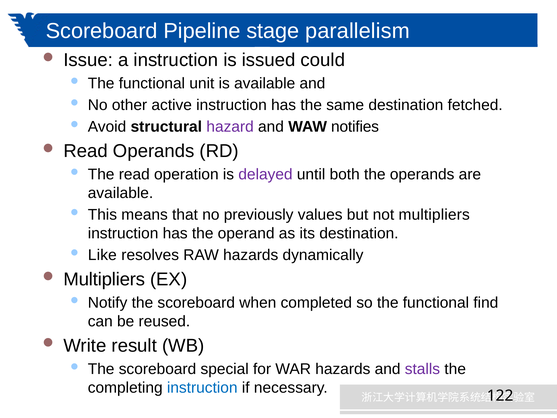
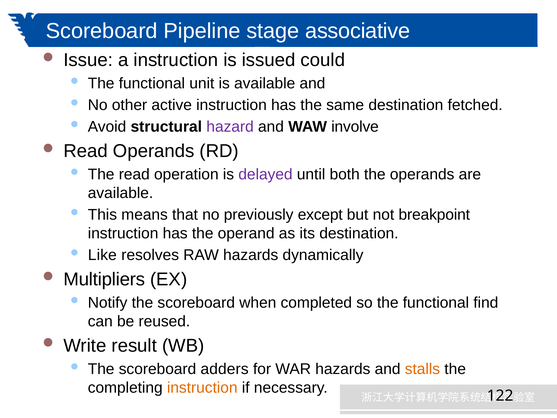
parallelism: parallelism -> associative
notifies: notifies -> involve
values: values -> except
not multipliers: multipliers -> breakpoint
special: special -> adders
stalls colour: purple -> orange
instruction at (202, 387) colour: blue -> orange
